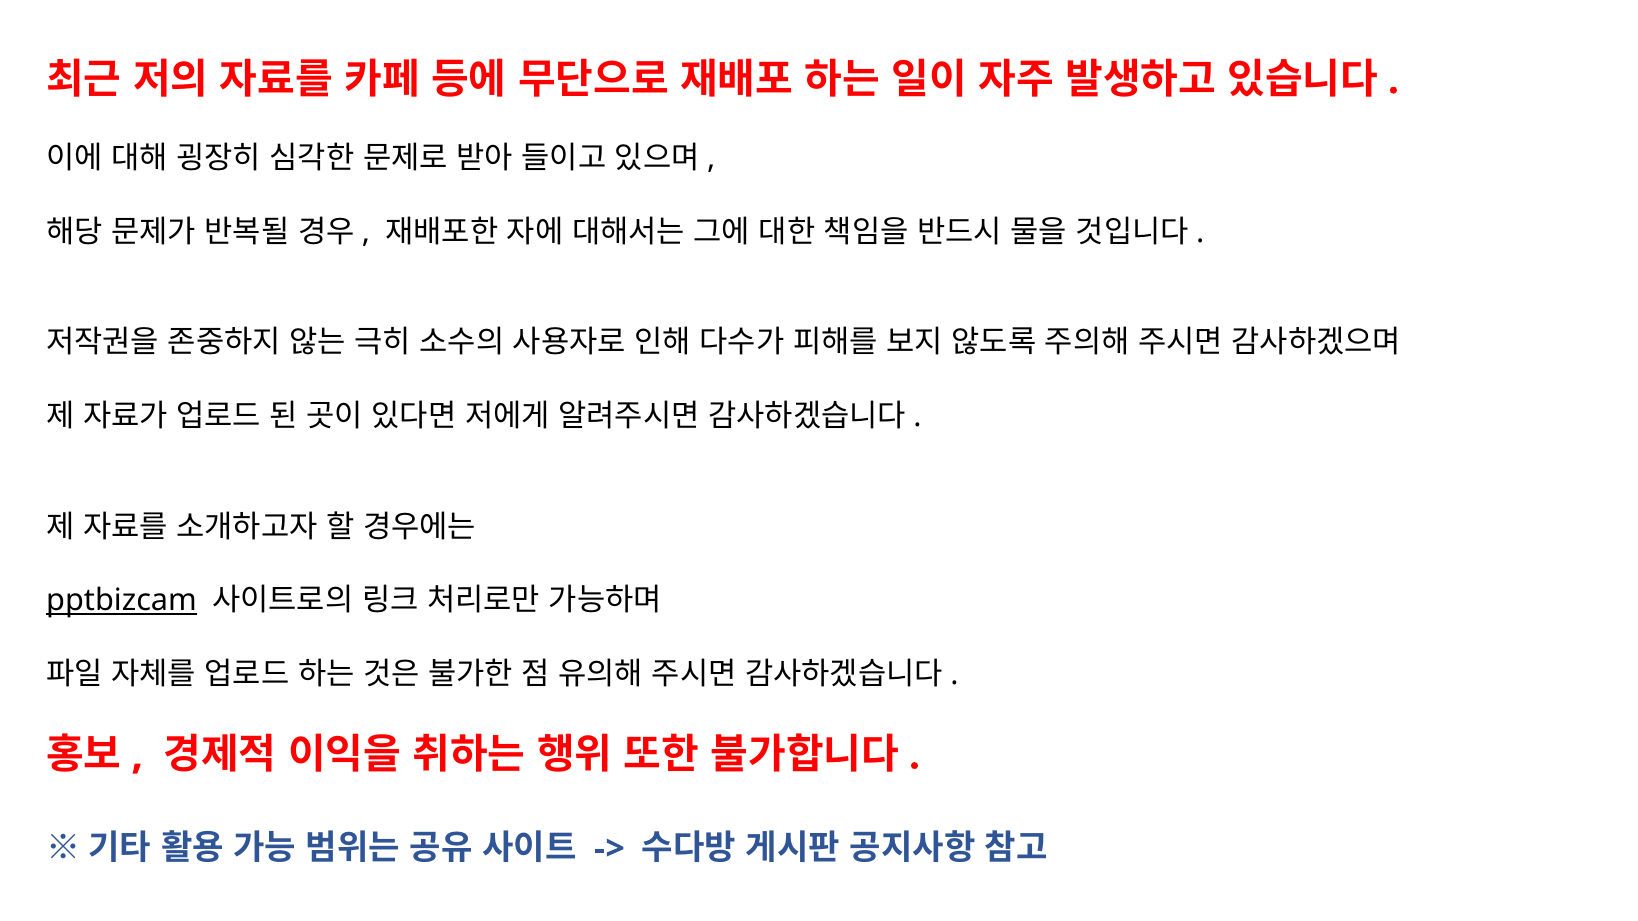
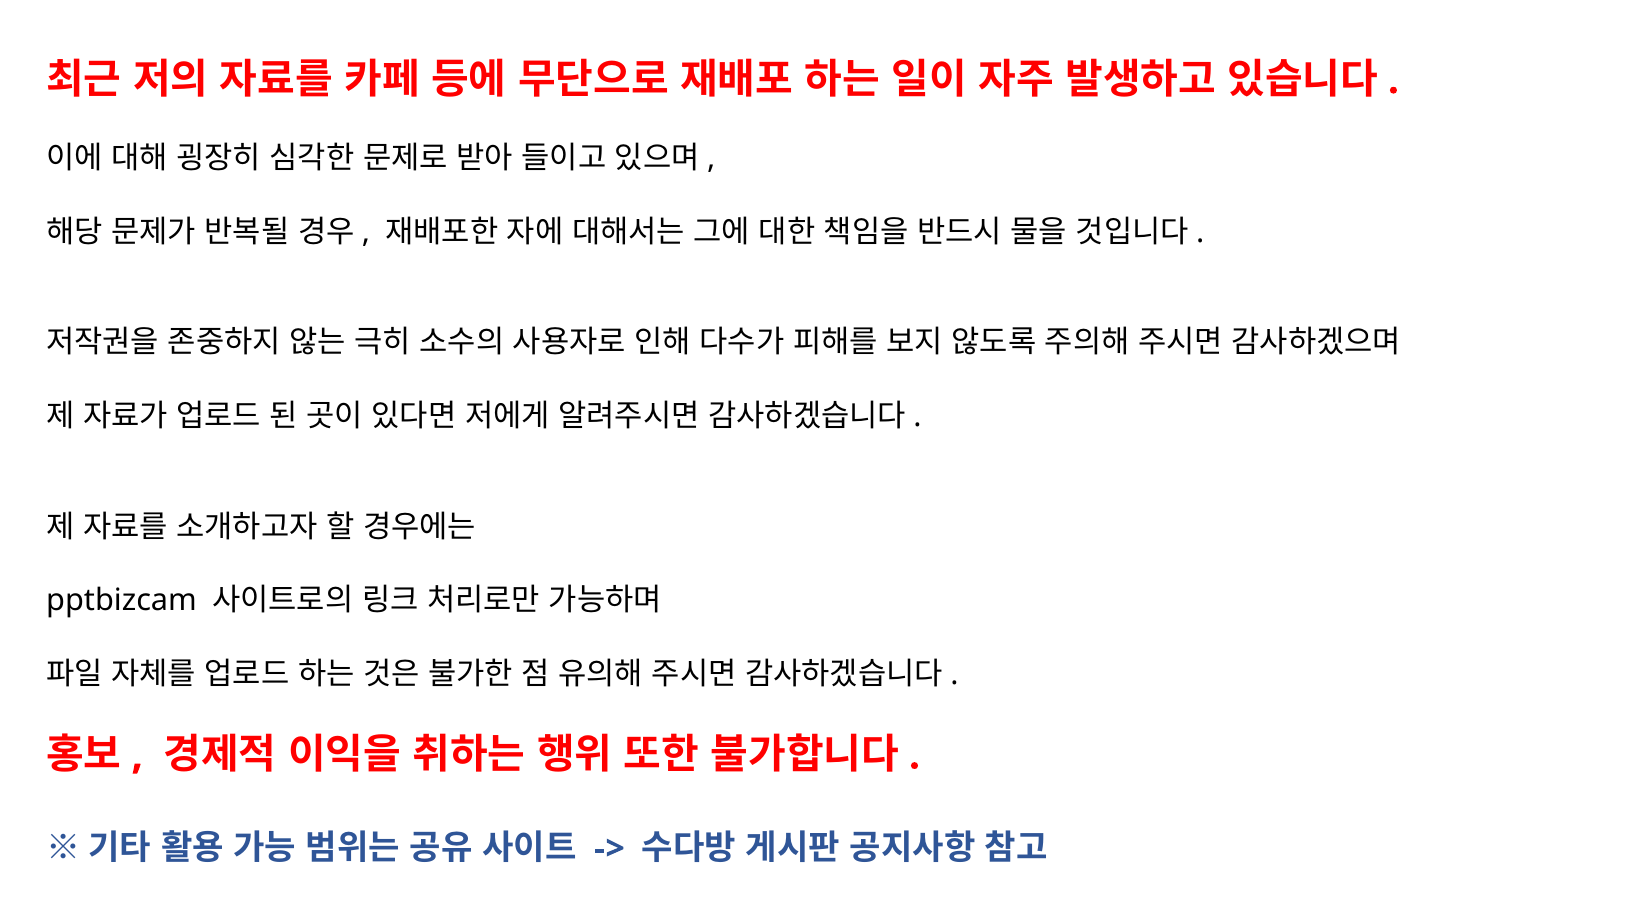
pptbizcam underline: present -> none
